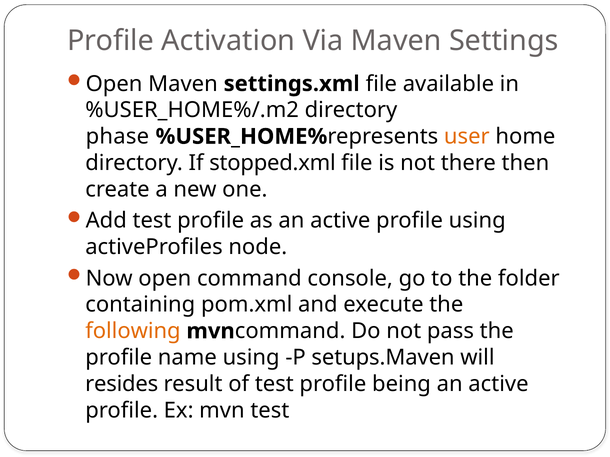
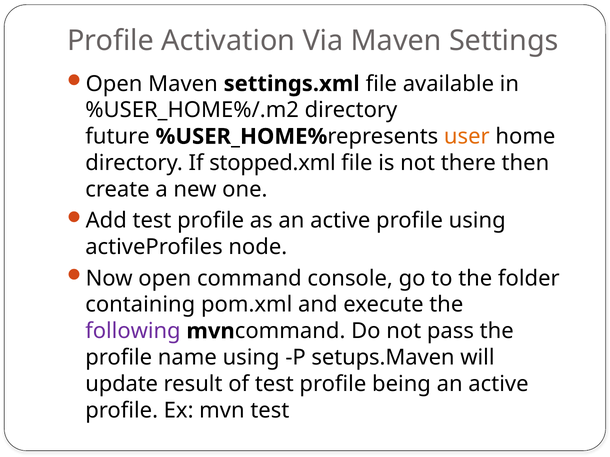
phase: phase -> future
following colour: orange -> purple
resides: resides -> update
